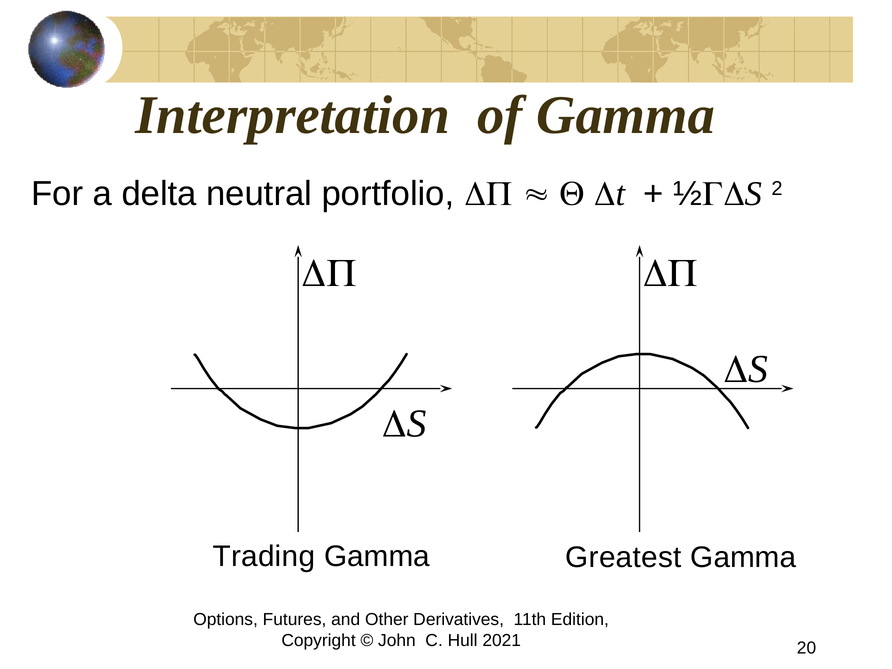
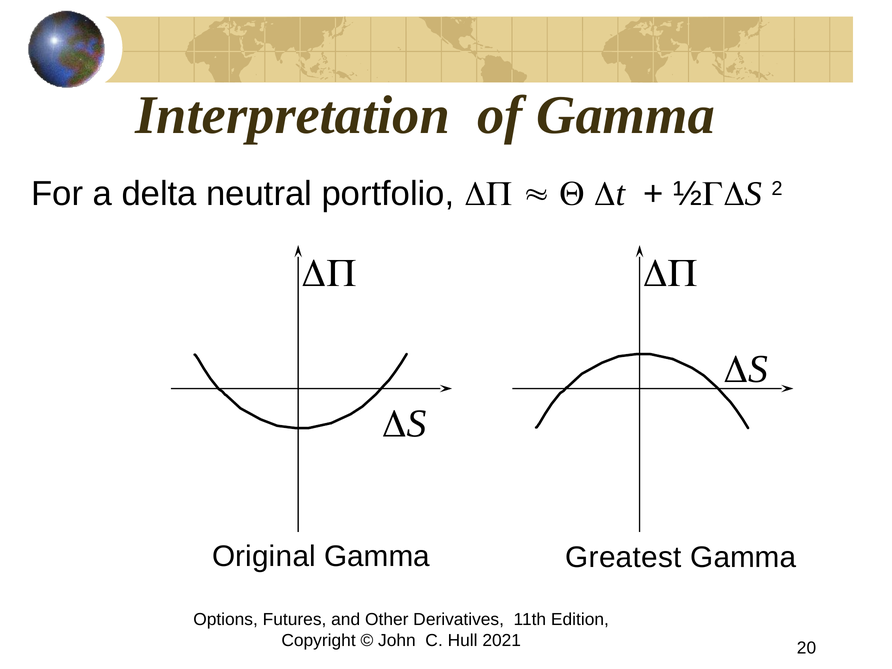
Trading: Trading -> Original
